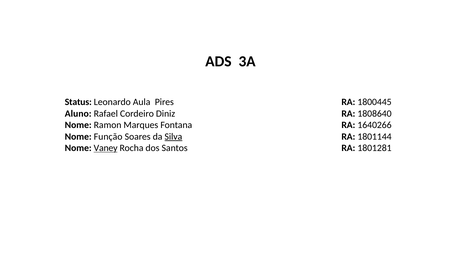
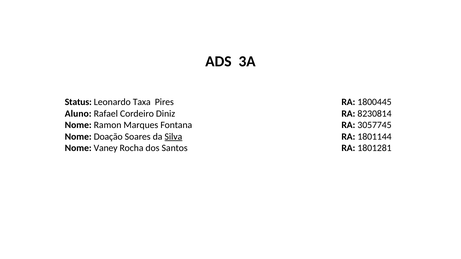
Aula: Aula -> Taxa
1808640: 1808640 -> 8230814
1640266: 1640266 -> 3057745
Função: Função -> Doação
Vaney underline: present -> none
